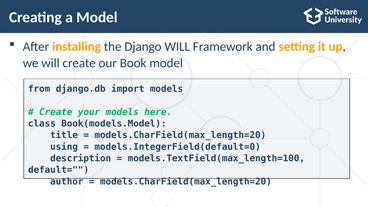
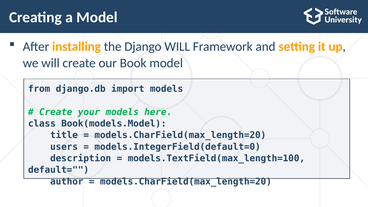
using: using -> users
